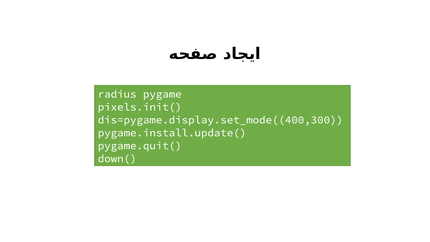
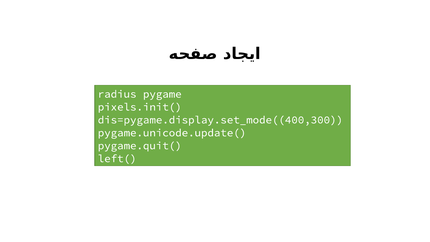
pygame.install.update(: pygame.install.update( -> pygame.unicode.update(
down(: down( -> left(
